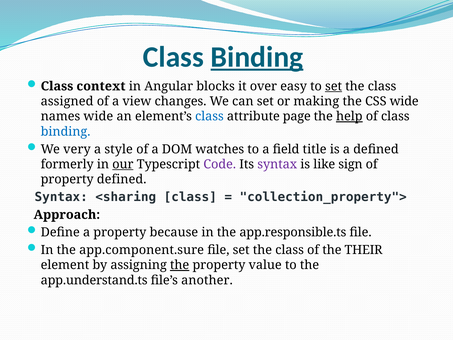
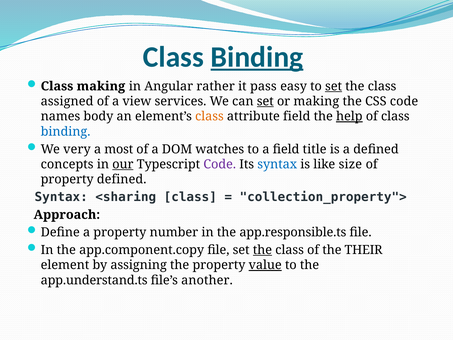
Class context: context -> making
blocks: blocks -> rather
over: over -> pass
changes: changes -> services
set at (265, 101) underline: none -> present
CSS wide: wide -> code
names wide: wide -> body
class at (209, 116) colour: blue -> orange
attribute page: page -> field
style: style -> most
formerly: formerly -> concepts
syntax at (277, 164) colour: purple -> blue
sign: sign -> size
because: because -> number
app.component.sure: app.component.sure -> app.component.copy
the at (262, 250) underline: none -> present
the at (180, 265) underline: present -> none
value underline: none -> present
